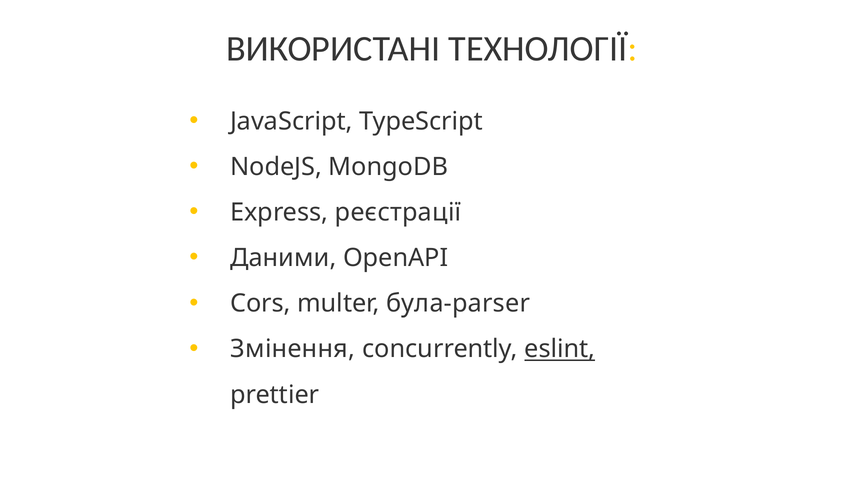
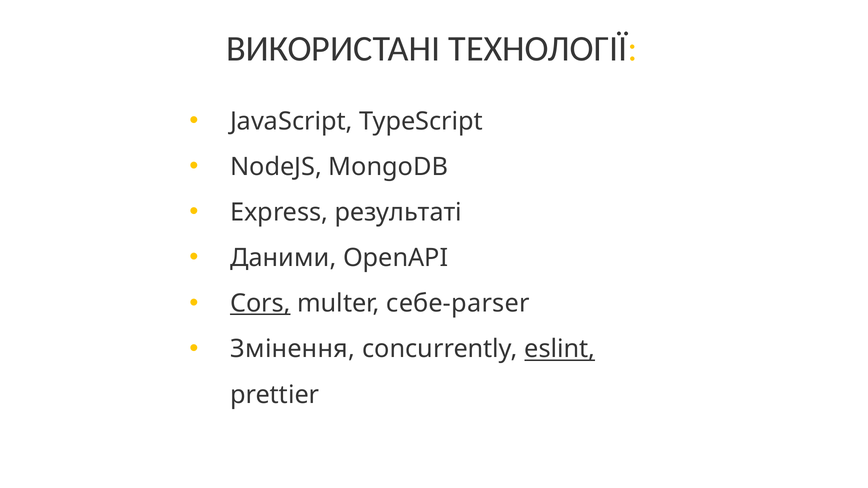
реєстрації: реєстрації -> результаті
Cors underline: none -> present
була-parser: була-parser -> себе-parser
